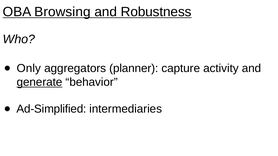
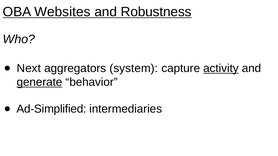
Browsing: Browsing -> Websites
Only: Only -> Next
planner: planner -> system
activity underline: none -> present
